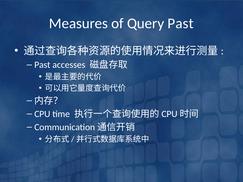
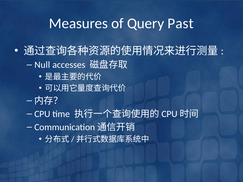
Past at (42, 65): Past -> Null
